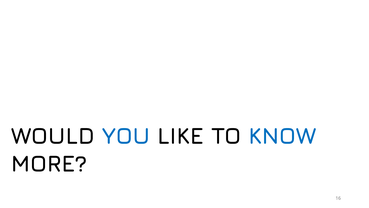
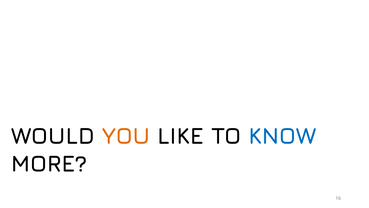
YOU colour: blue -> orange
